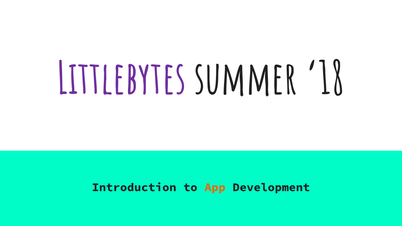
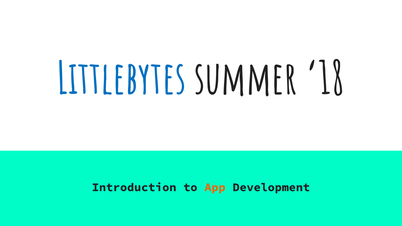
Littlebytes colour: purple -> blue
